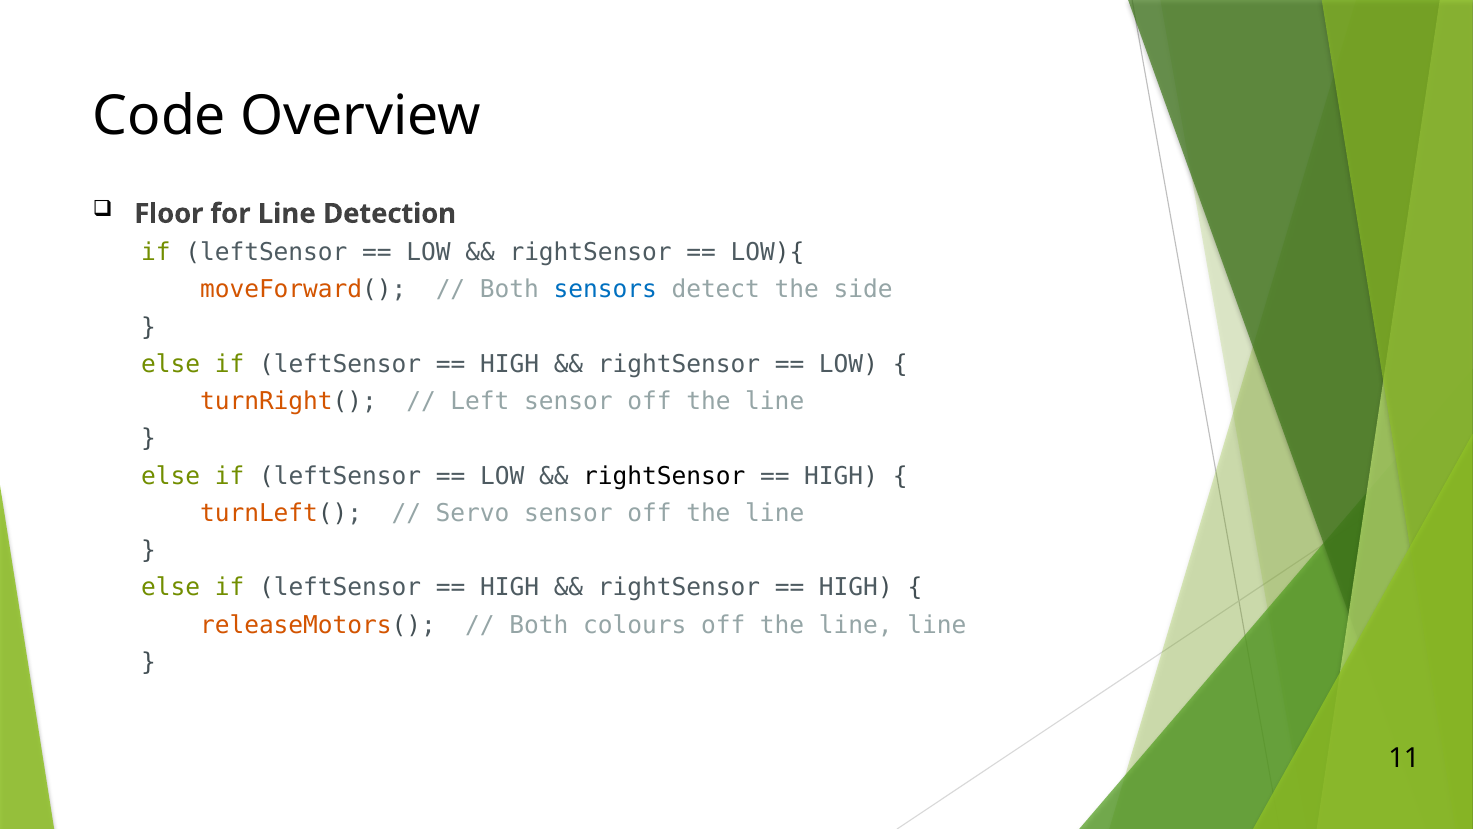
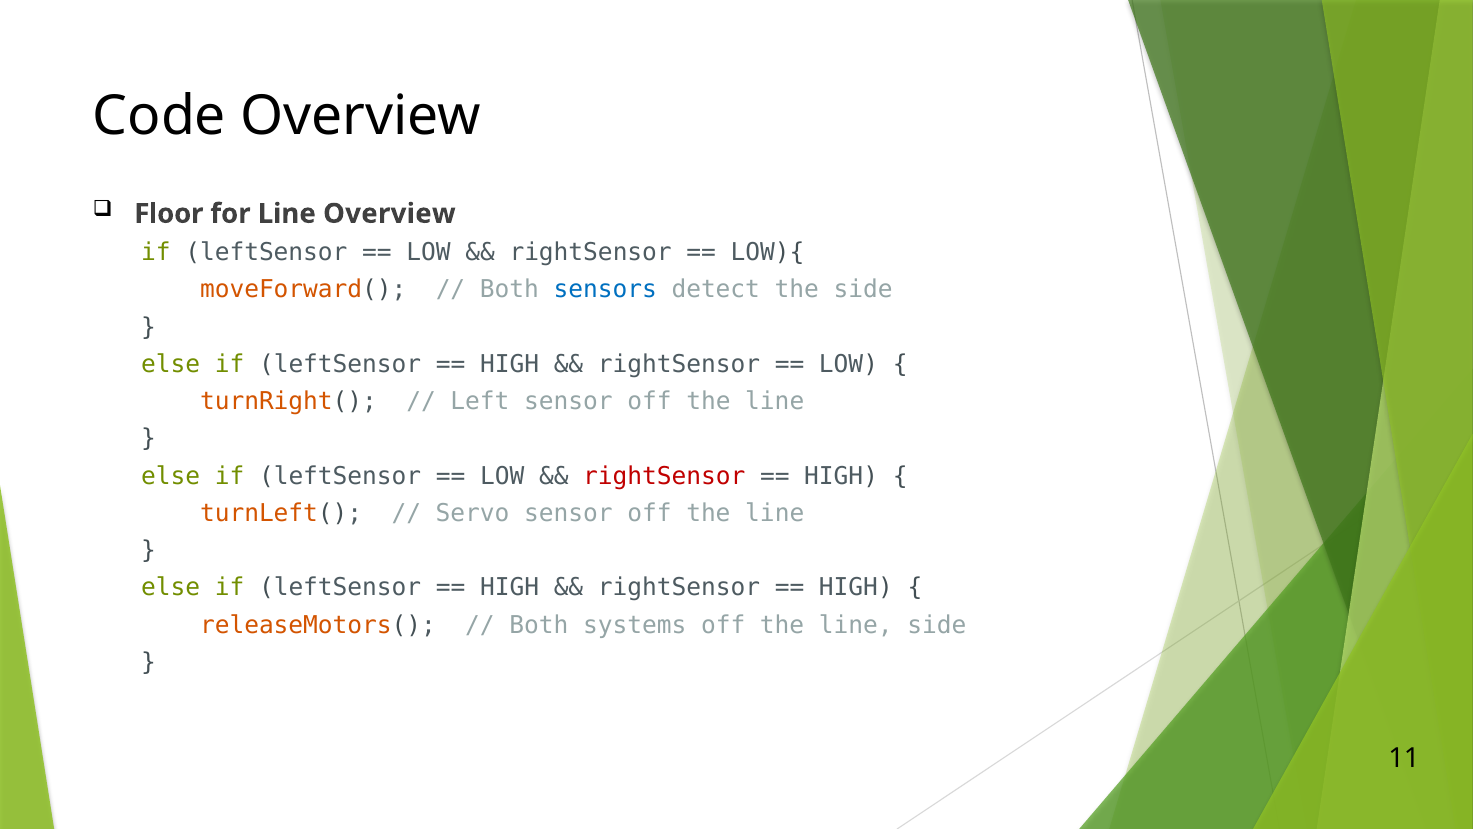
Line Detection: Detection -> Overview
rightSensor at (664, 476) colour: black -> red
colours: colours -> systems
line line: line -> side
